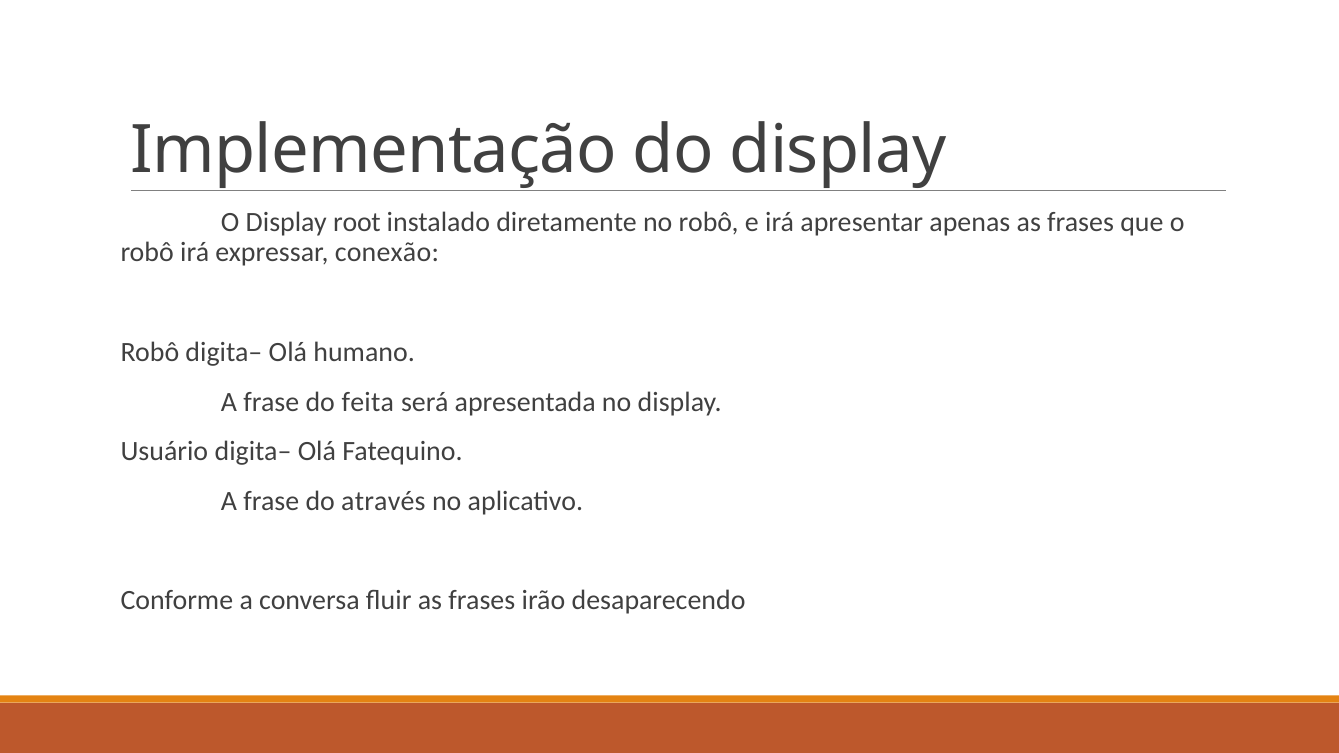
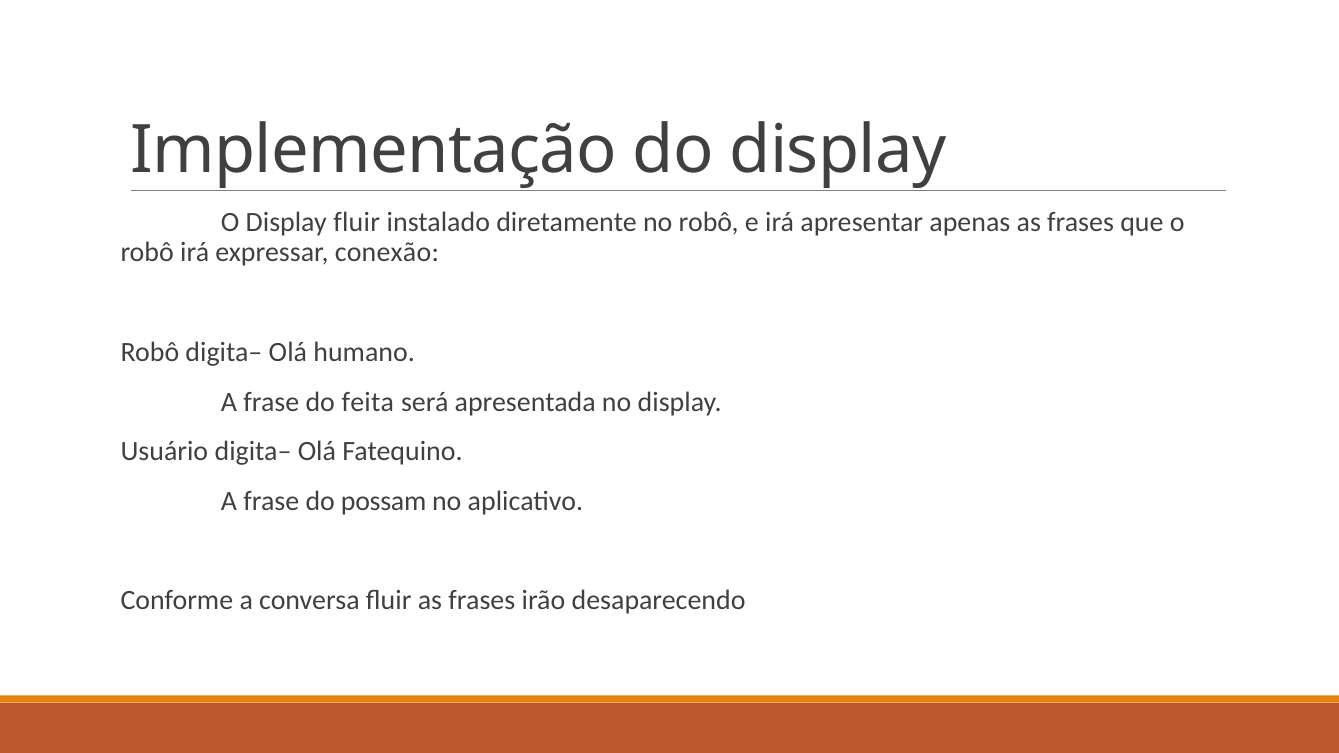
Display root: root -> fluir
através: através -> possam
